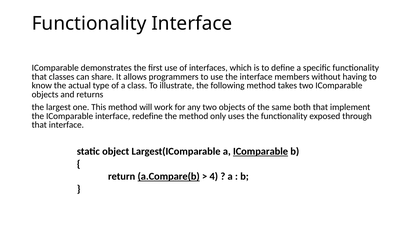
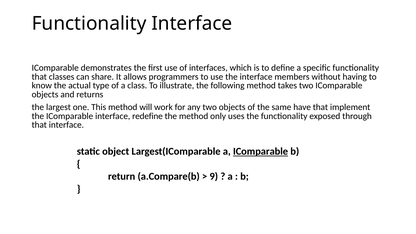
both: both -> have
a.Compare(b underline: present -> none
4: 4 -> 9
